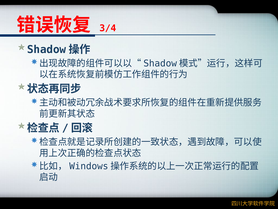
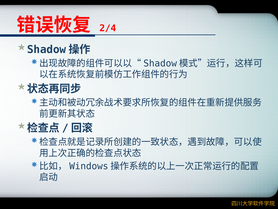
3/4: 3/4 -> 2/4
